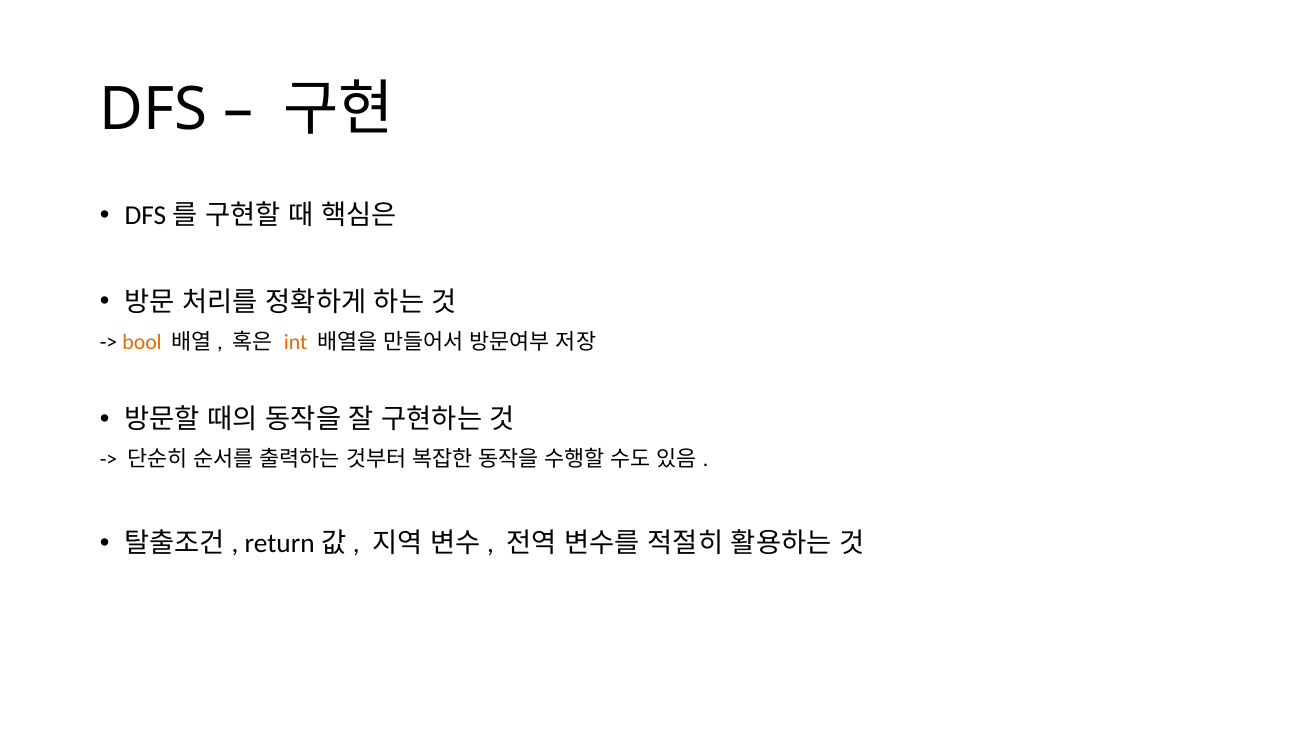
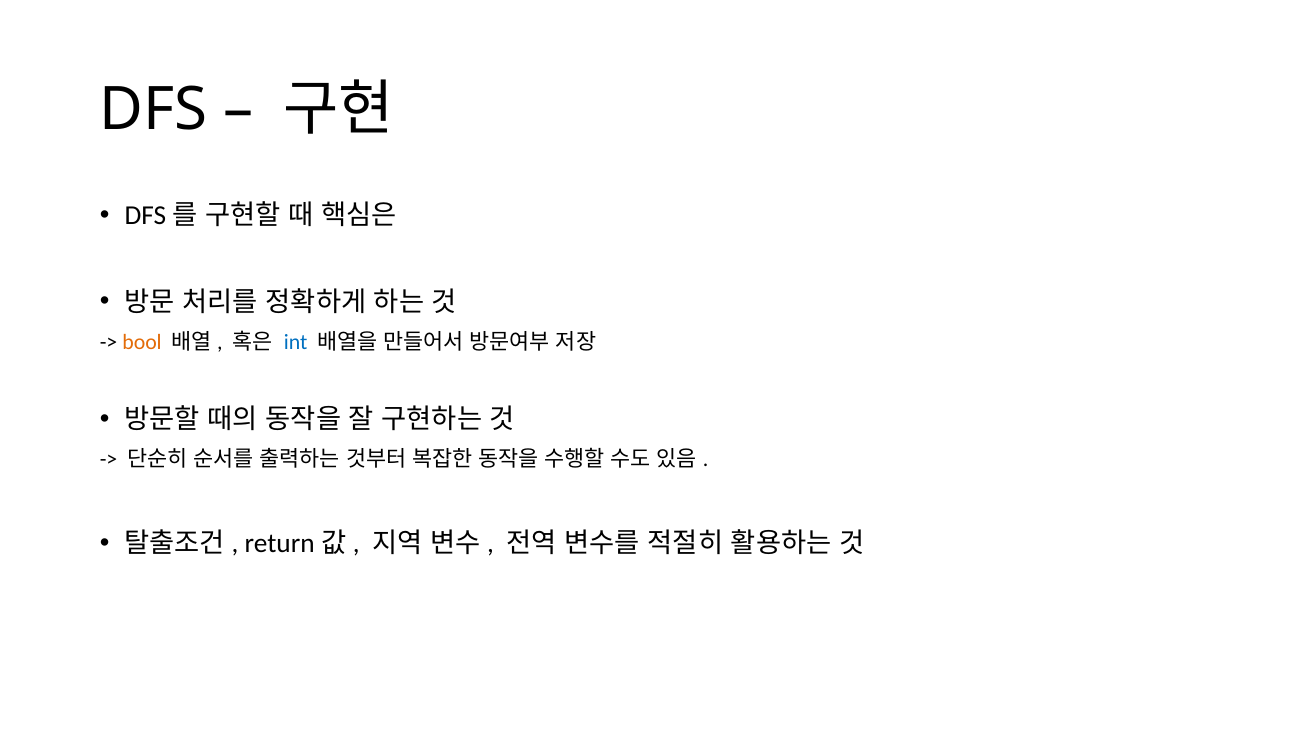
int colour: orange -> blue
